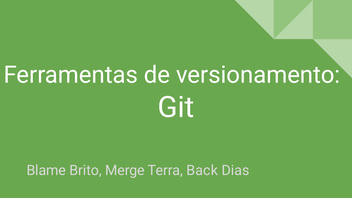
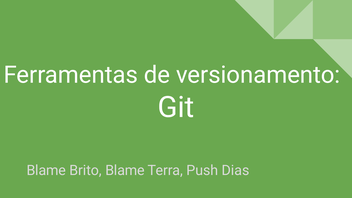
Brito Merge: Merge -> Blame
Back: Back -> Push
